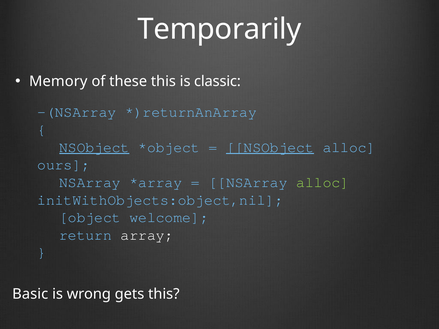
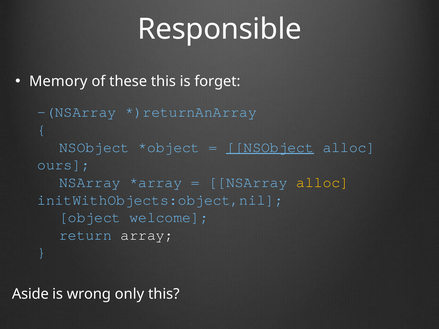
Temporarily: Temporarily -> Responsible
classic: classic -> forget
NSObject at (94, 147) underline: present -> none
alloc at (323, 182) colour: light green -> yellow
Basic: Basic -> Aside
gets: gets -> only
